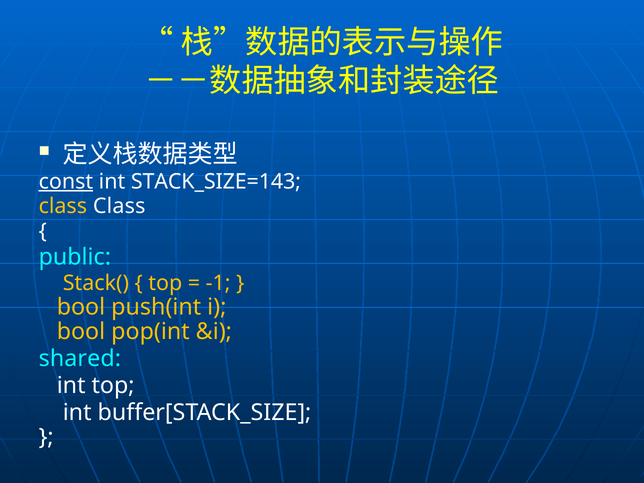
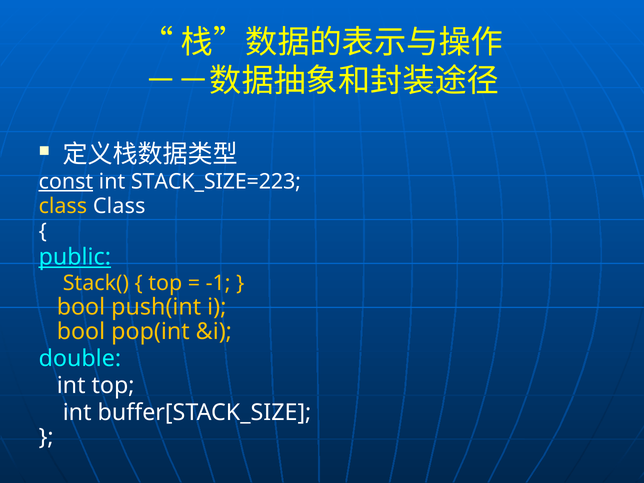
STACK_SIZE=143: STACK_SIZE=143 -> STACK_SIZE=223
public underline: none -> present
shared: shared -> double
